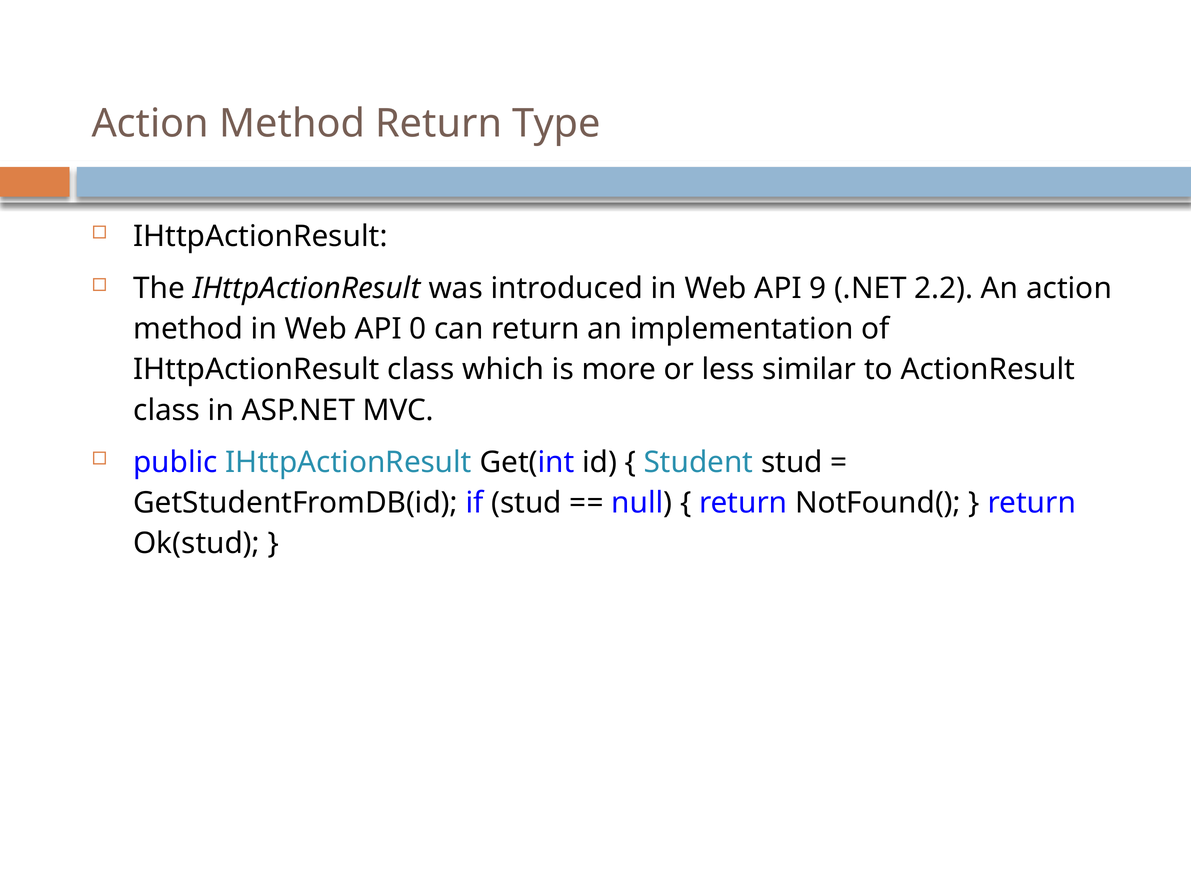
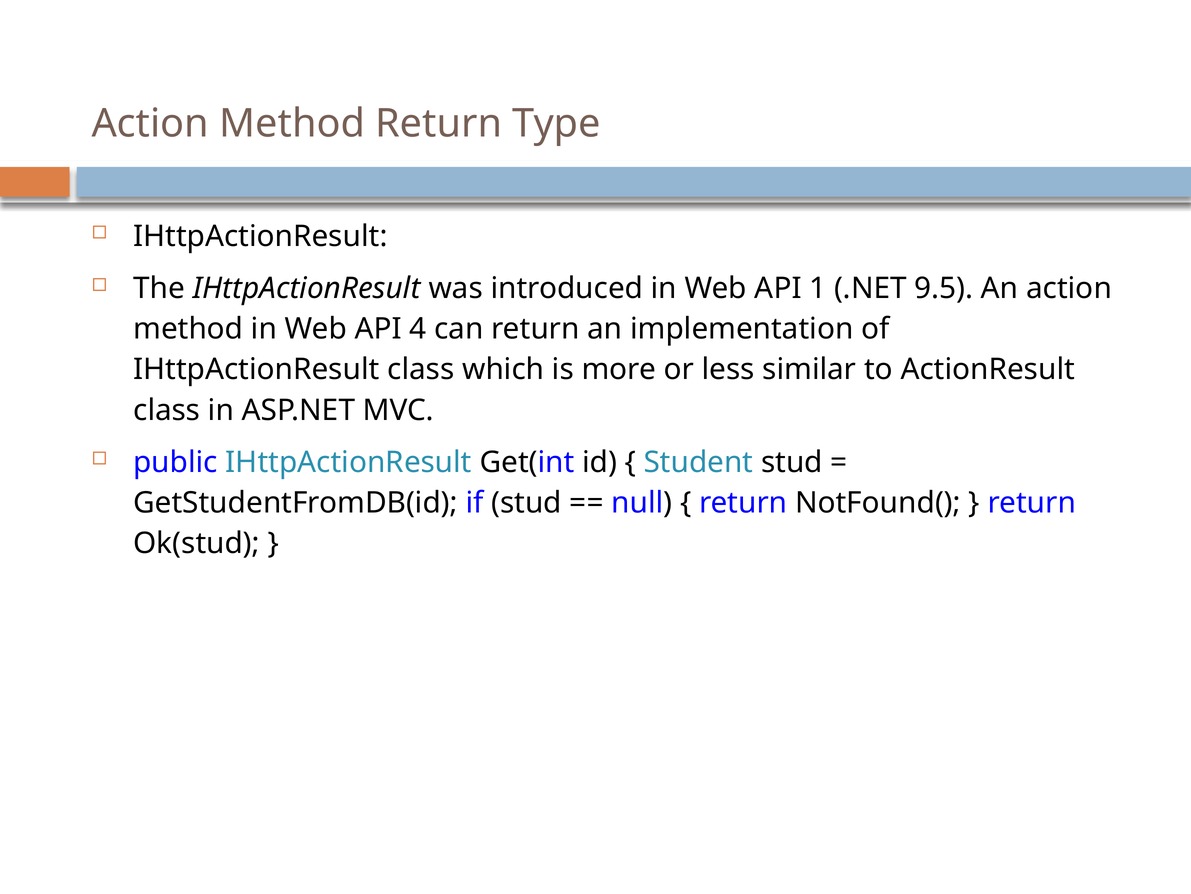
9: 9 -> 1
2.2: 2.2 -> 9.5
0: 0 -> 4
